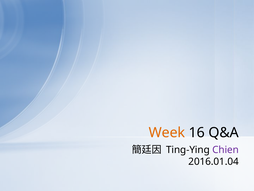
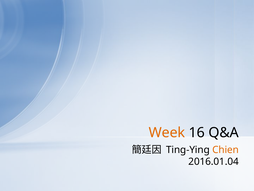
Chien colour: purple -> orange
